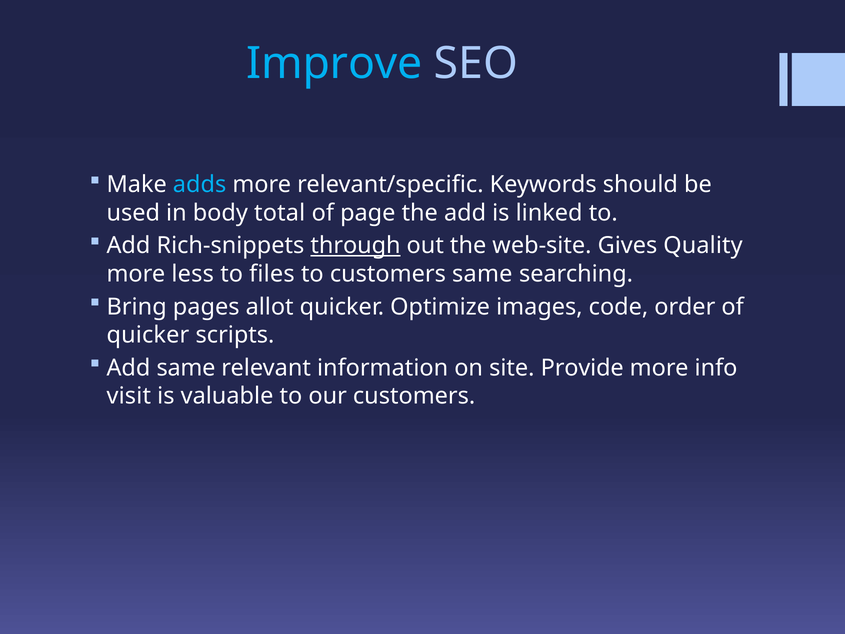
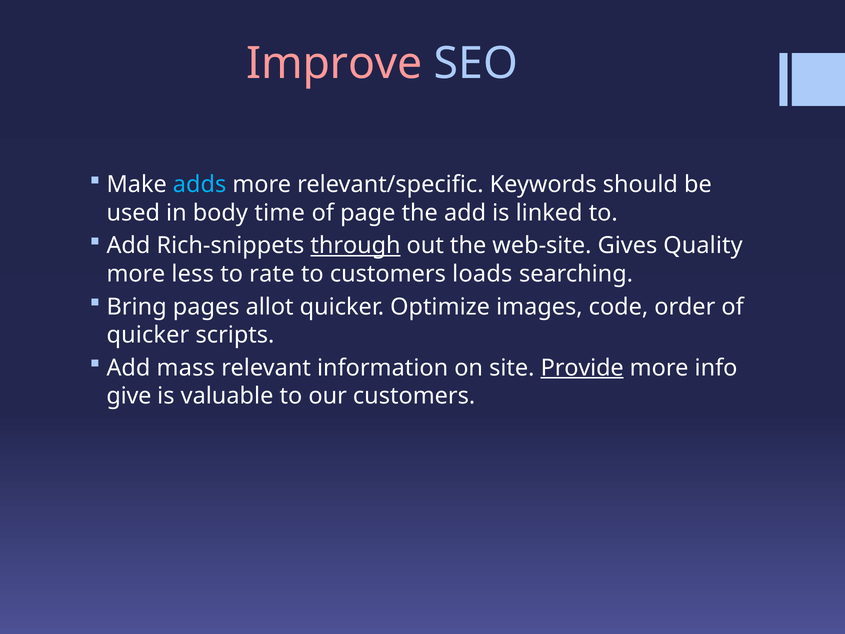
Improve colour: light blue -> pink
total: total -> time
files: files -> rate
customers same: same -> loads
Add same: same -> mass
Provide underline: none -> present
visit: visit -> give
